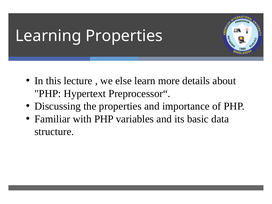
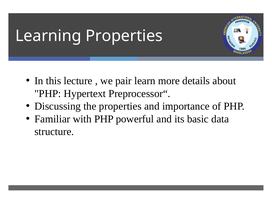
else: else -> pair
variables: variables -> powerful
